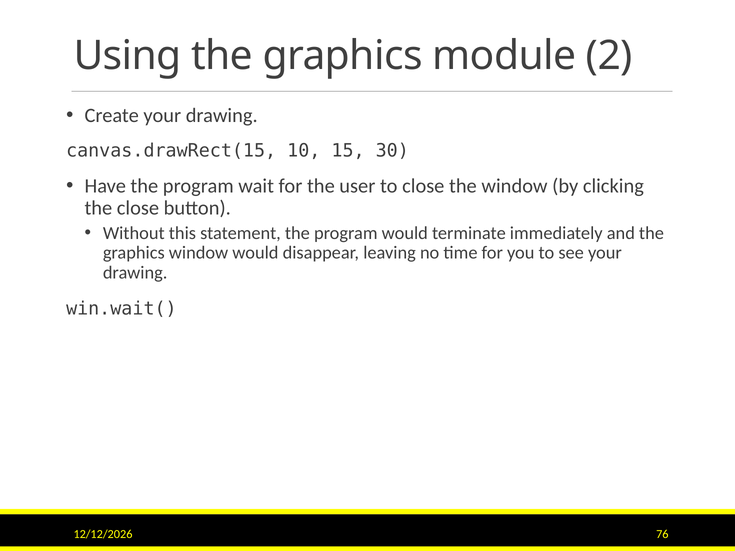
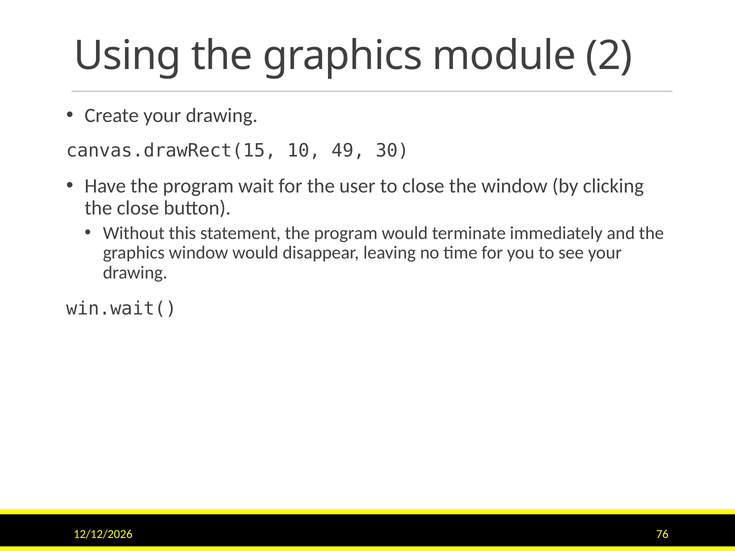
15: 15 -> 49
